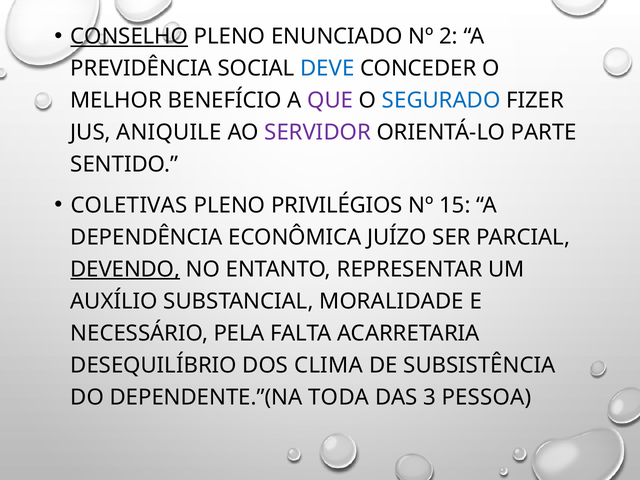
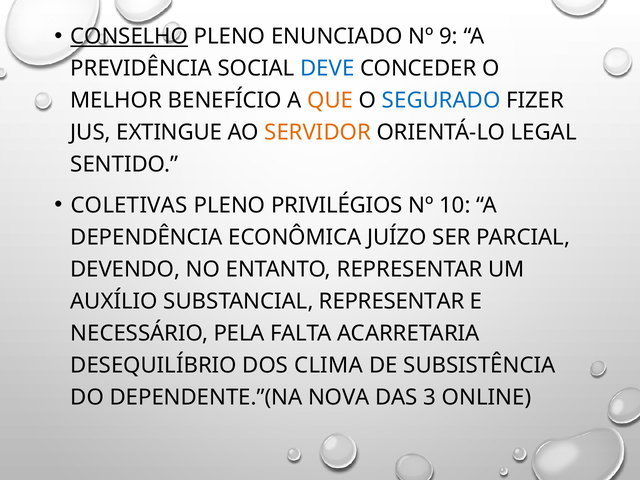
2: 2 -> 9
QUE colour: purple -> orange
ANIQUILE: ANIQUILE -> EXTINGUE
SERVIDOR colour: purple -> orange
PARTE: PARTE -> LEGAL
15: 15 -> 10
DEVENDO underline: present -> none
SUBSTANCIAL MORALIDADE: MORALIDADE -> REPRESENTAR
TODA: TODA -> NOVA
PESSOA: PESSOA -> ONLINE
